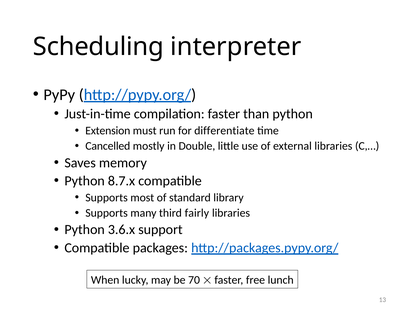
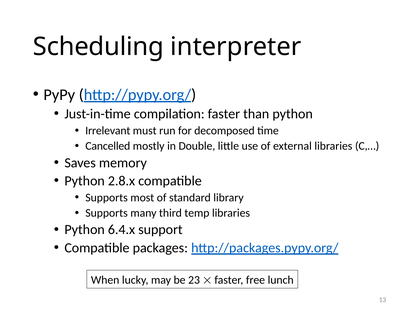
Extension: Extension -> Irrelevant
differentiate: differentiate -> decomposed
8.7.x: 8.7.x -> 2.8.x
fairly: fairly -> temp
3.6.x: 3.6.x -> 6.4.x
70: 70 -> 23
